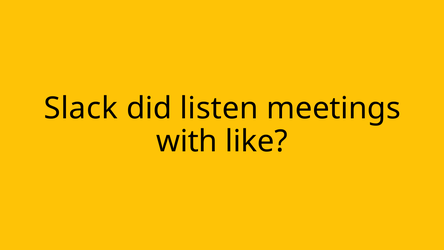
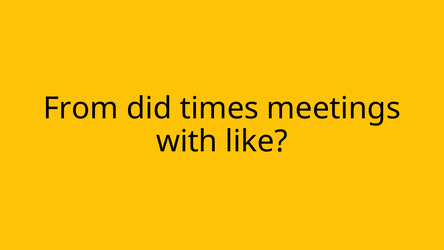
Slack: Slack -> From
listen: listen -> times
